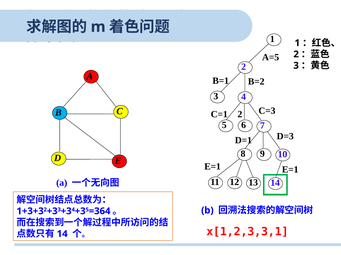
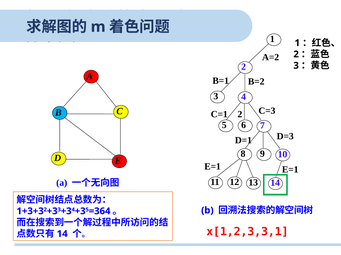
A=5: A=5 -> A=2
